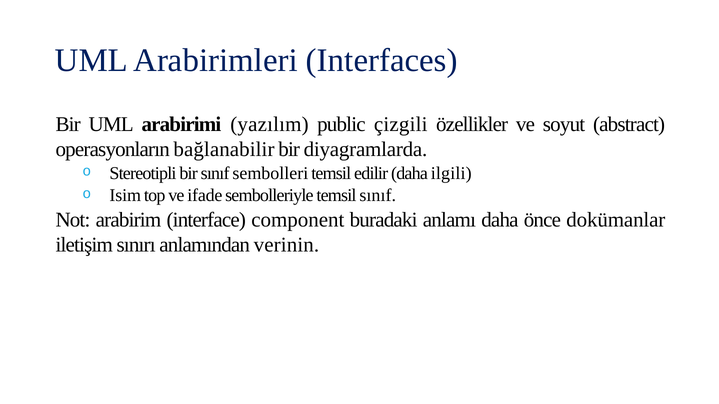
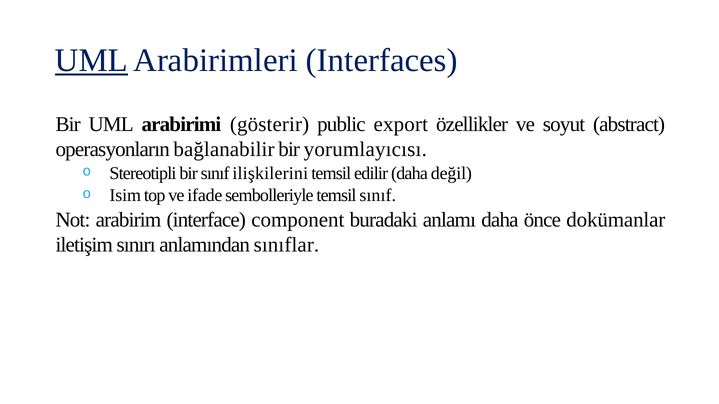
UML at (91, 60) underline: none -> present
yazılım: yazılım -> gösterir
çizgili: çizgili -> export
diyagramlarda: diyagramlarda -> yorumlayıcısı
sembolleri: sembolleri -> ilişkilerini
ilgili: ilgili -> değil
verinin: verinin -> sınıflar
